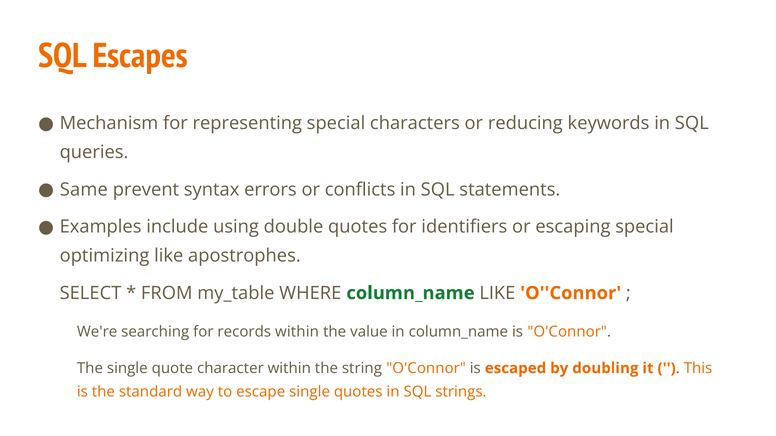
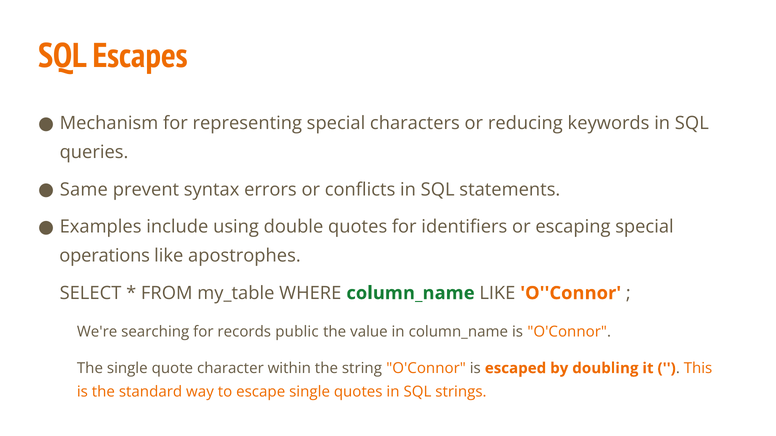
optimizing: optimizing -> operations
records within: within -> public
